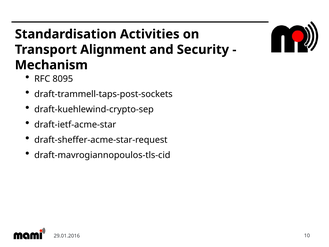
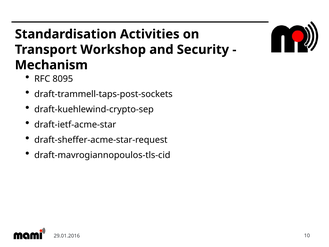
Alignment: Alignment -> Workshop
